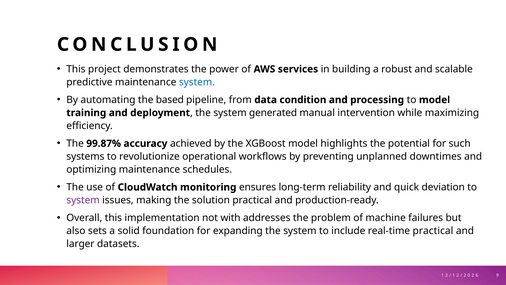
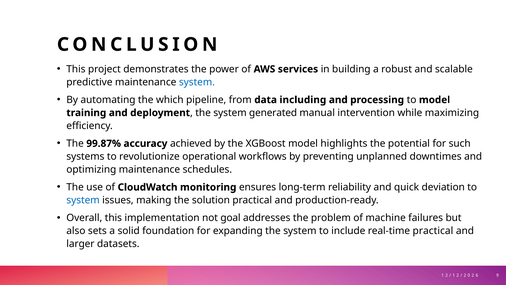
based: based -> which
condition: condition -> including
system at (83, 200) colour: purple -> blue
with: with -> goal
